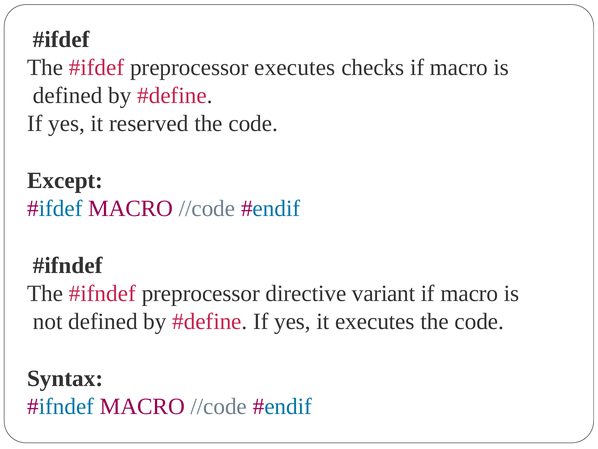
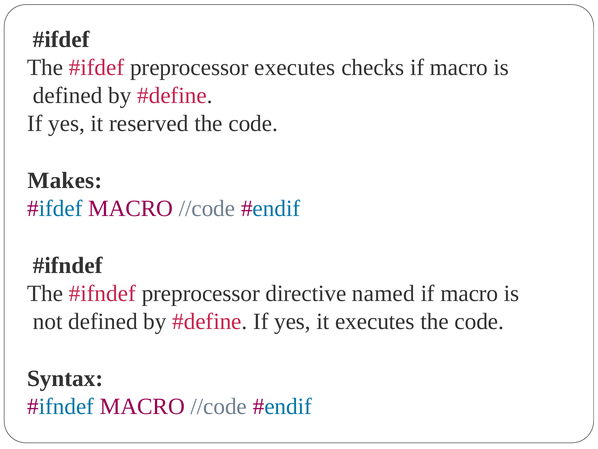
Except: Except -> Makes
variant: variant -> named
